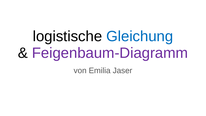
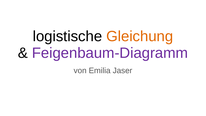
Gleichung colour: blue -> orange
